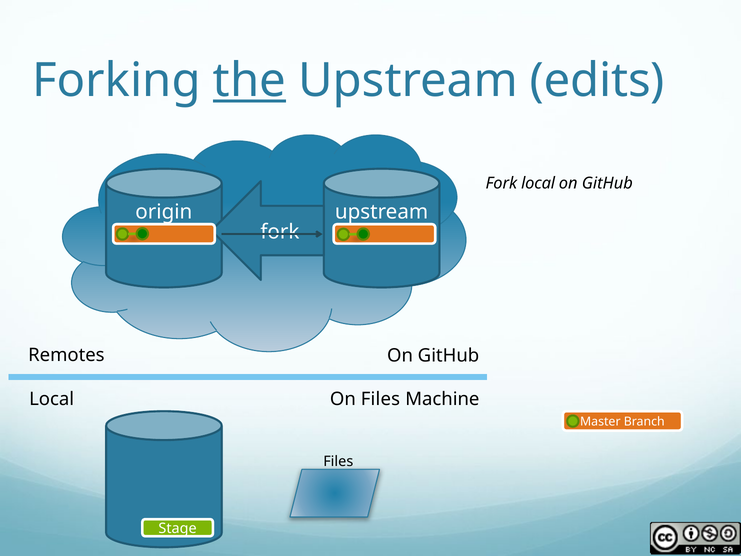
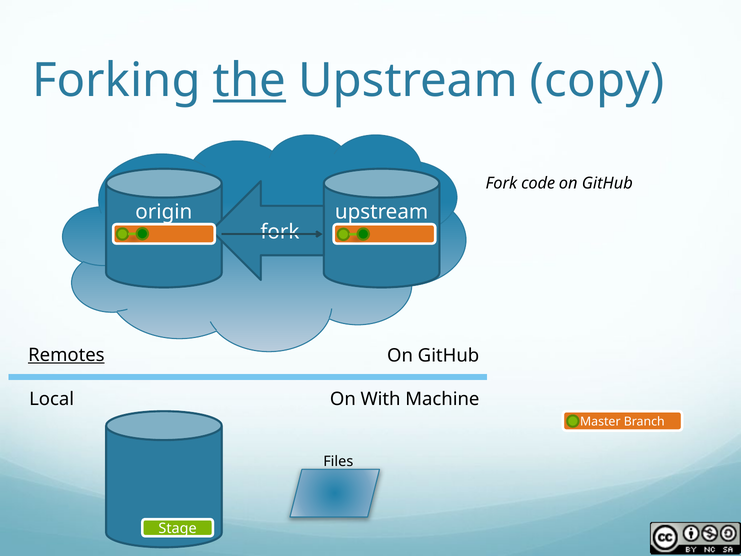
edits: edits -> copy
Fork local: local -> code
Remotes underline: none -> present
On Files: Files -> With
